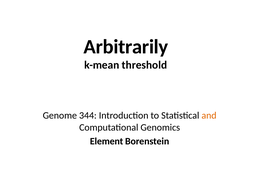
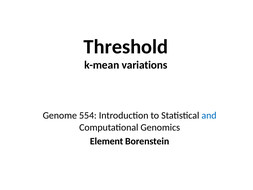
Arbitrarily: Arbitrarily -> Threshold
threshold: threshold -> variations
344: 344 -> 554
and colour: orange -> blue
